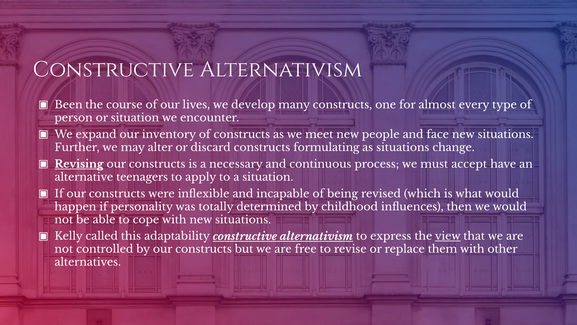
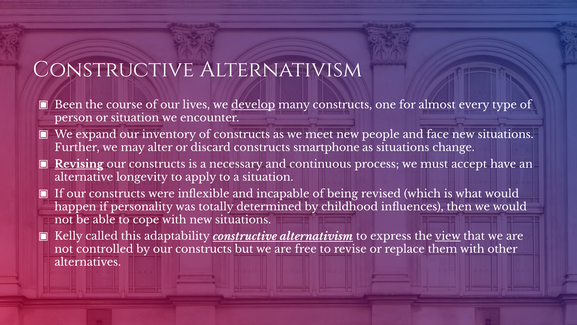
develop underline: none -> present
formulating: formulating -> smartphone
teenagers: teenagers -> longevity
